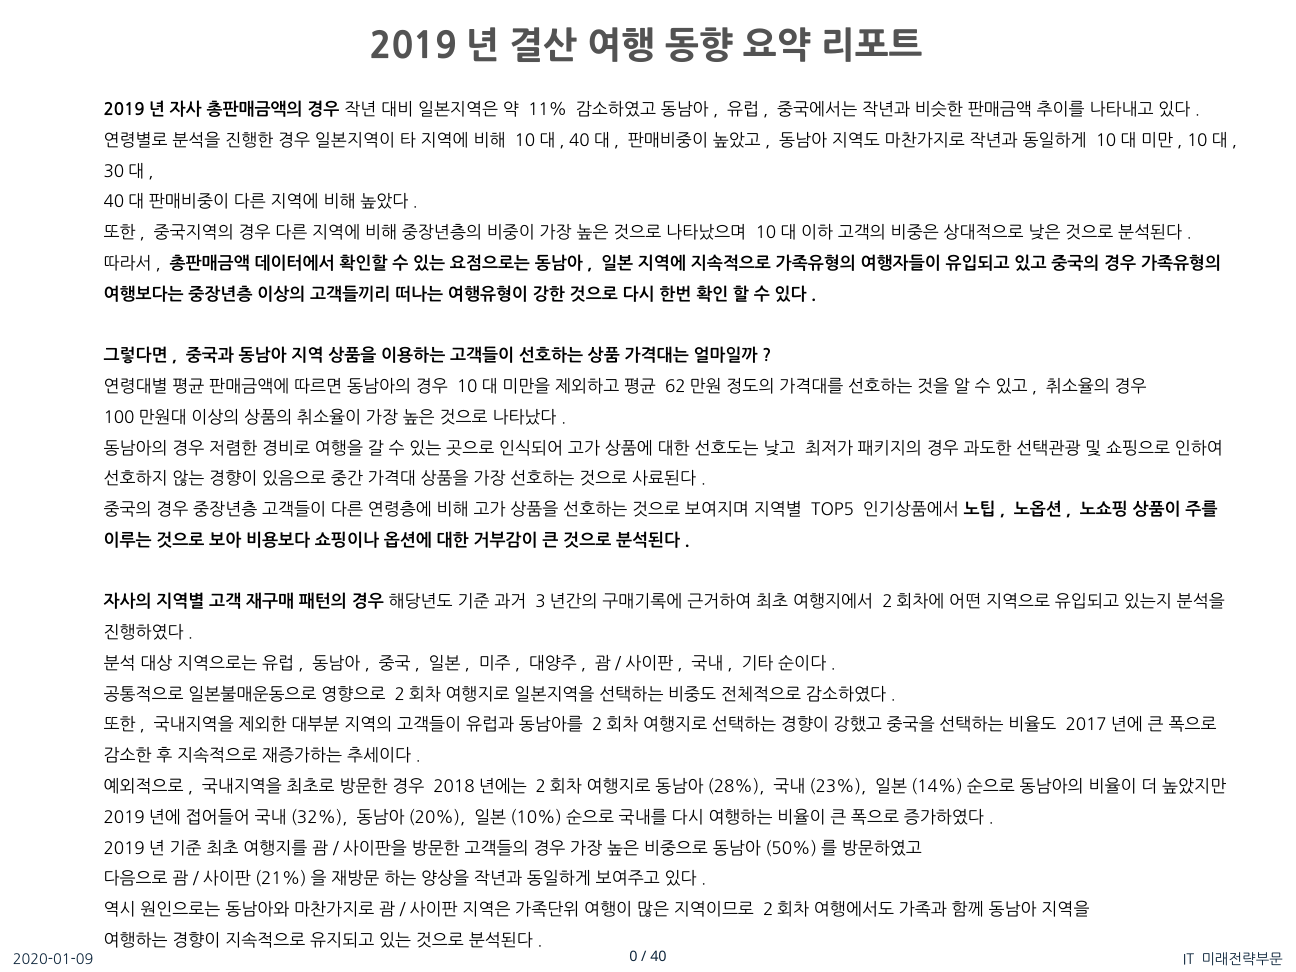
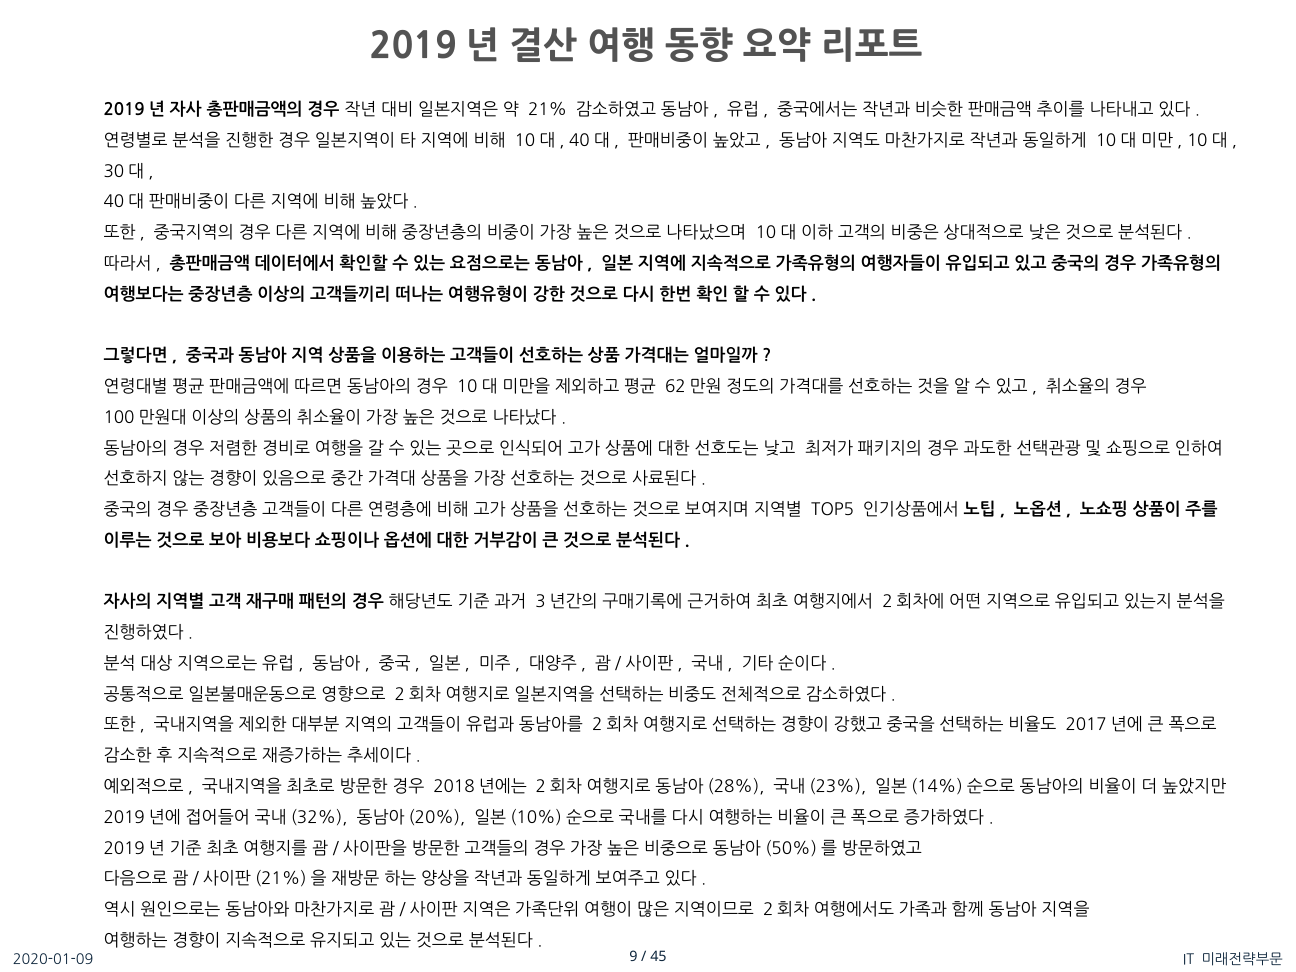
11%: 11% -> 21%
0: 0 -> 9
40: 40 -> 45
